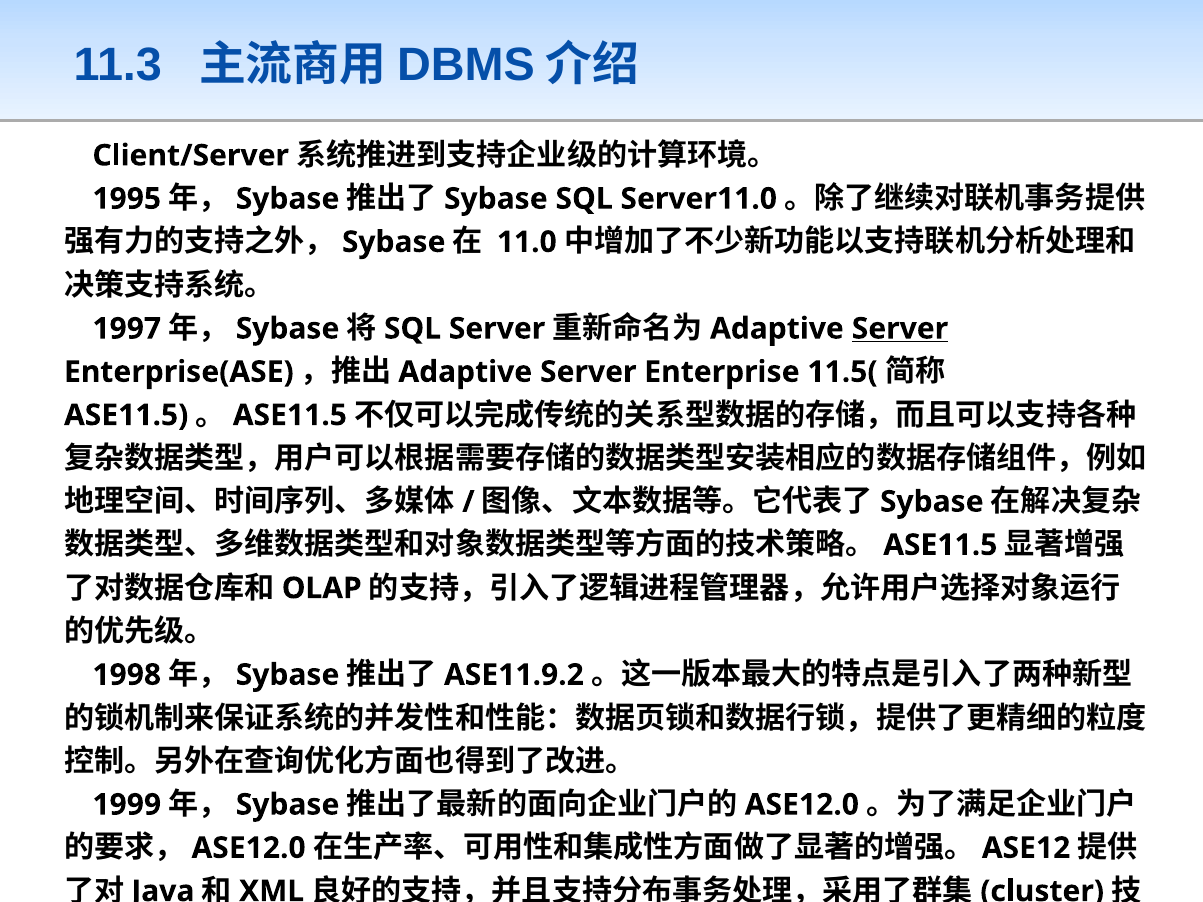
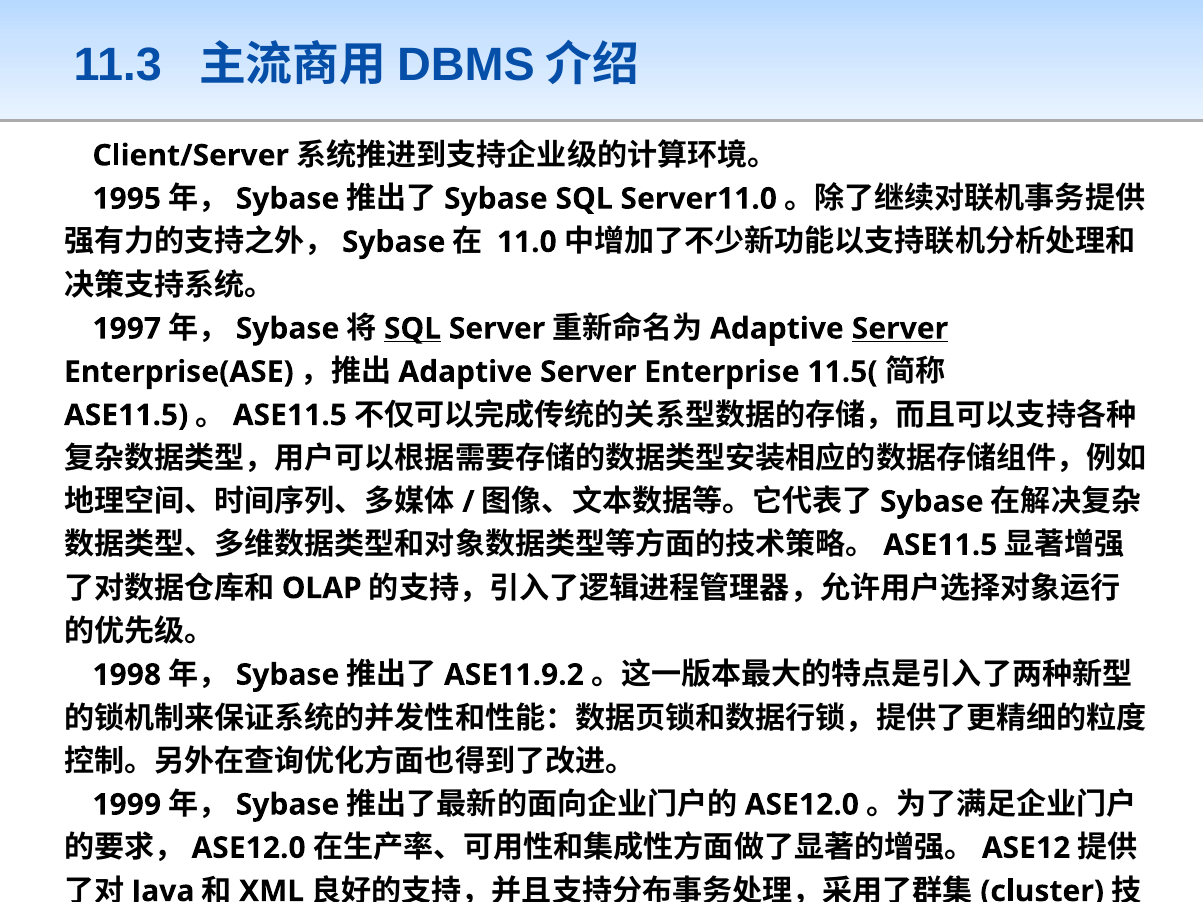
SQL at (412, 329) underline: none -> present
